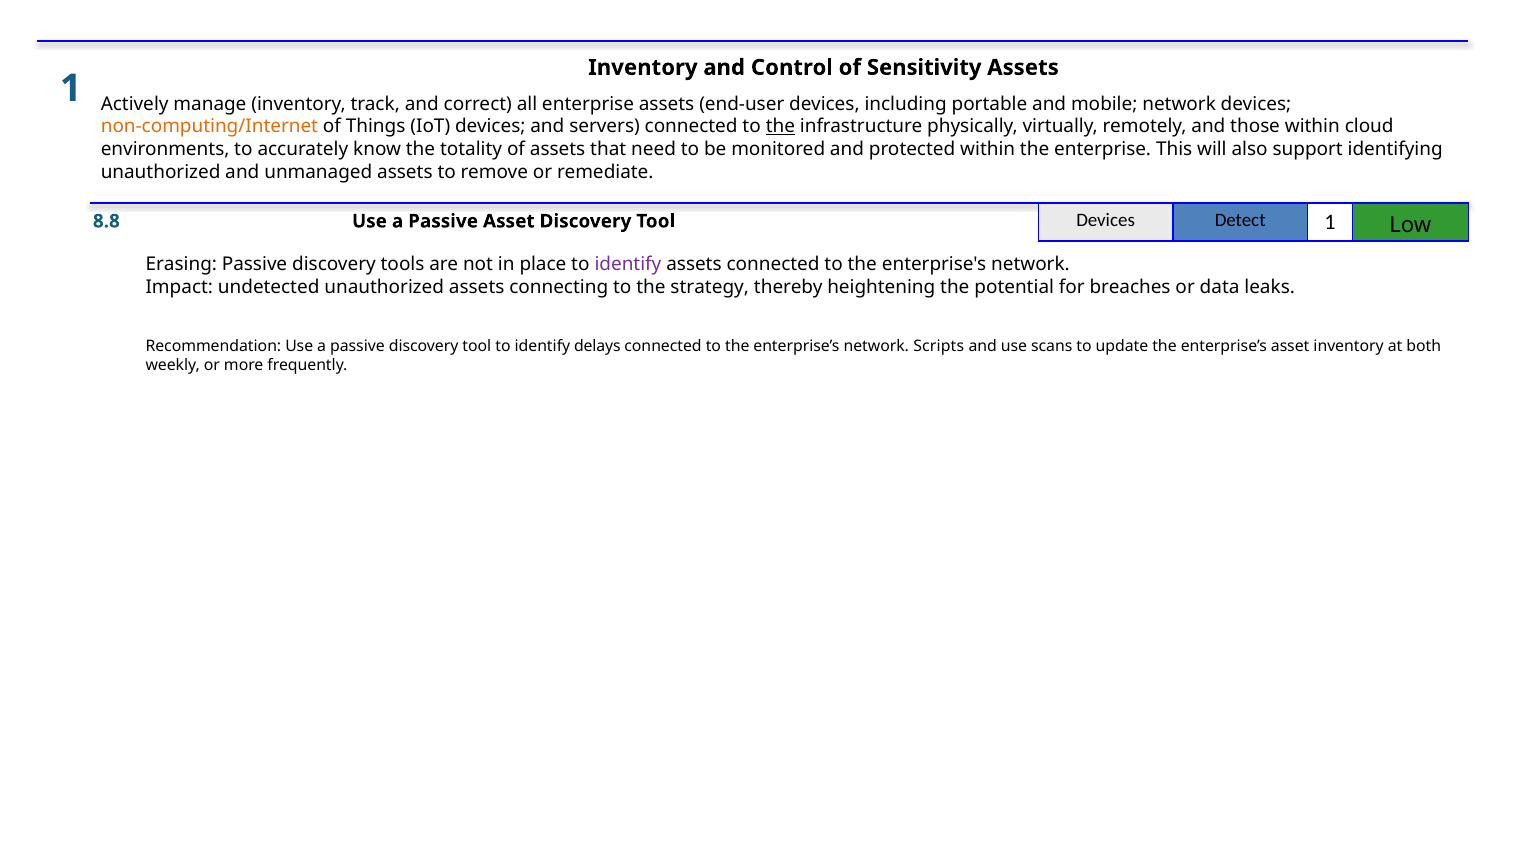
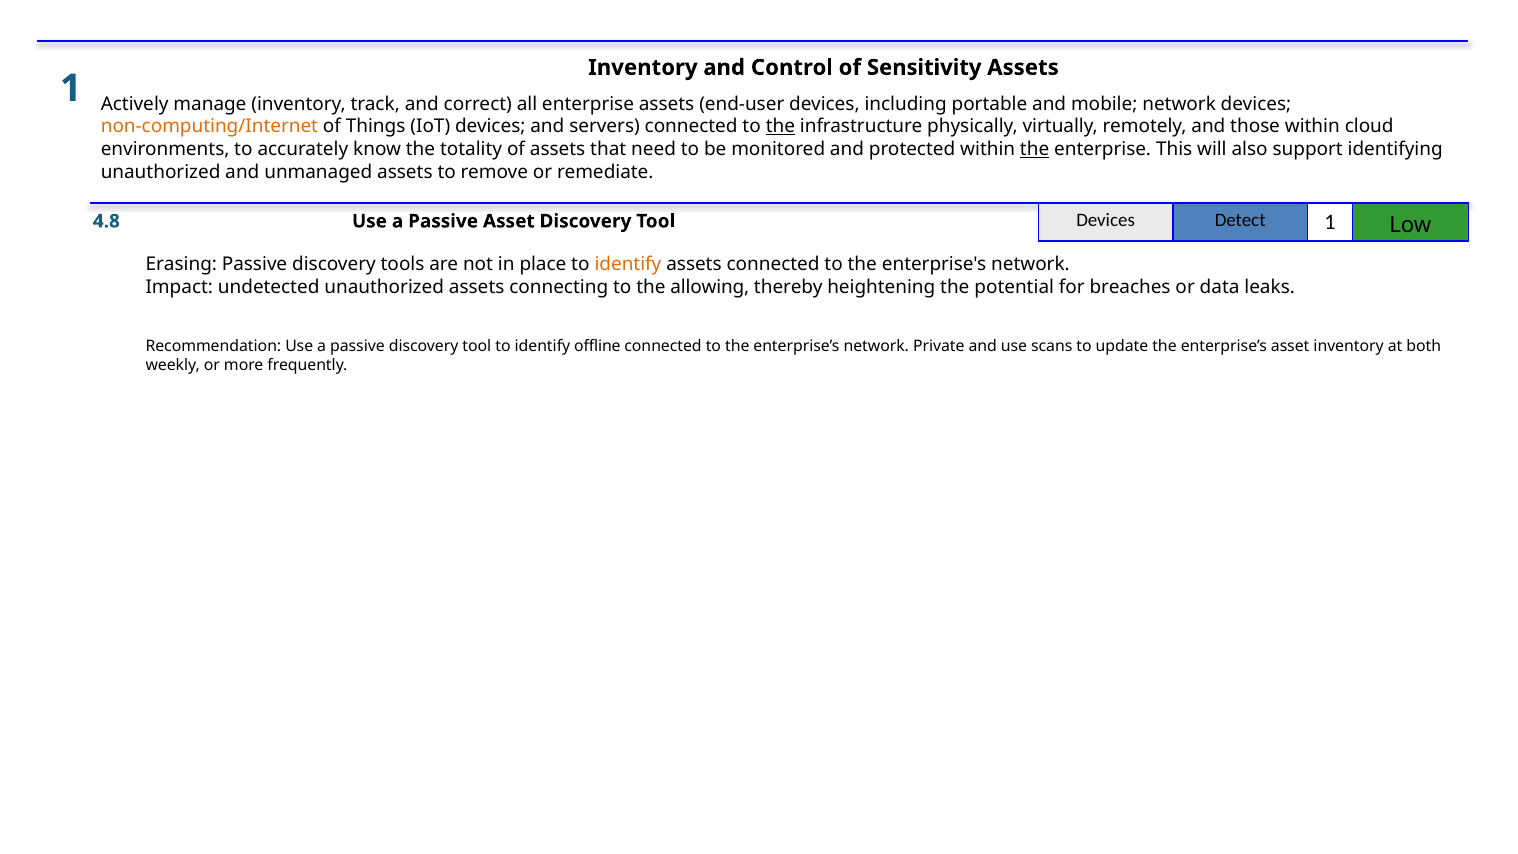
the at (1035, 149) underline: none -> present
8.8: 8.8 -> 4.8
identify at (628, 264) colour: purple -> orange
strategy: strategy -> allowing
delays: delays -> offline
Scripts: Scripts -> Private
